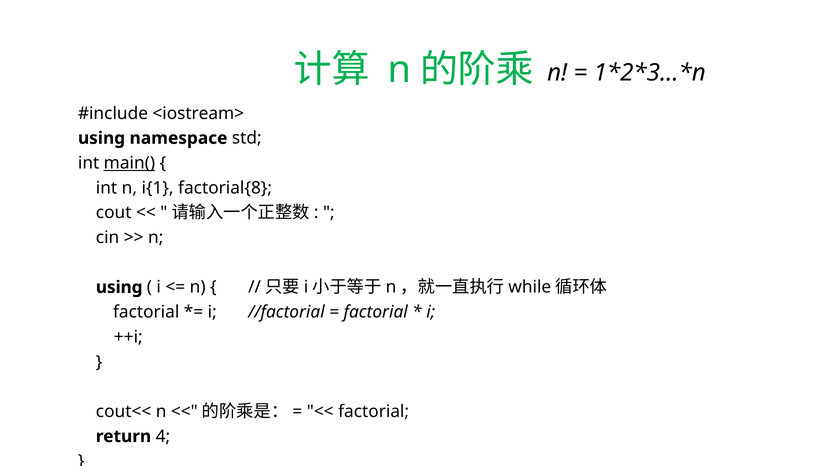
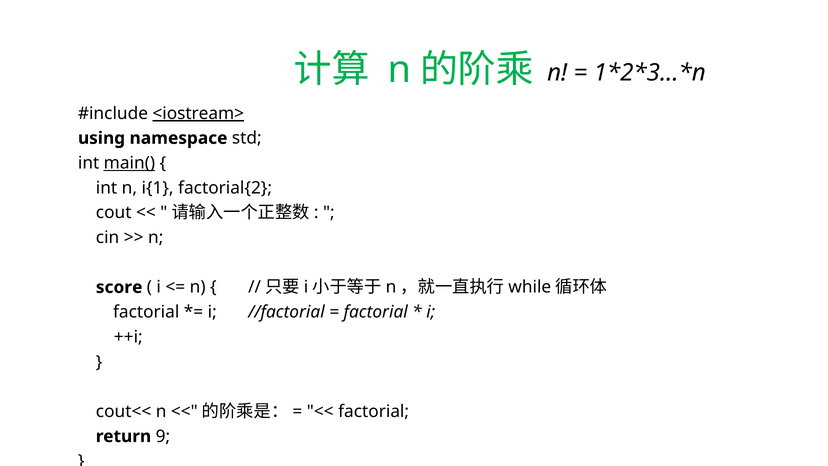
<iostream> underline: none -> present
factorial{8: factorial{8 -> factorial{2
using at (119, 287): using -> score
4: 4 -> 9
